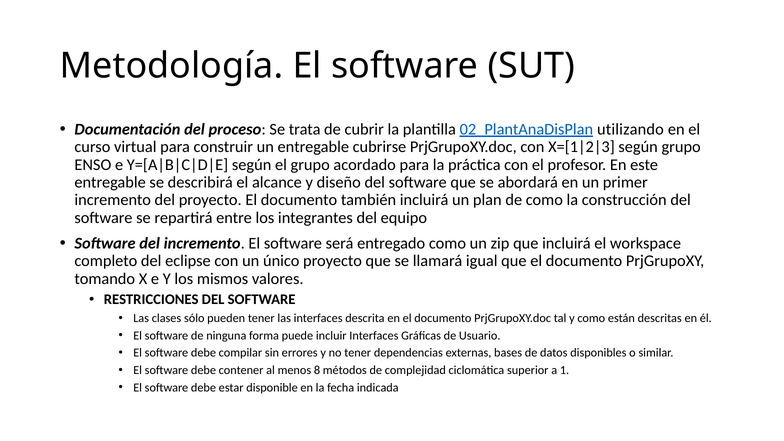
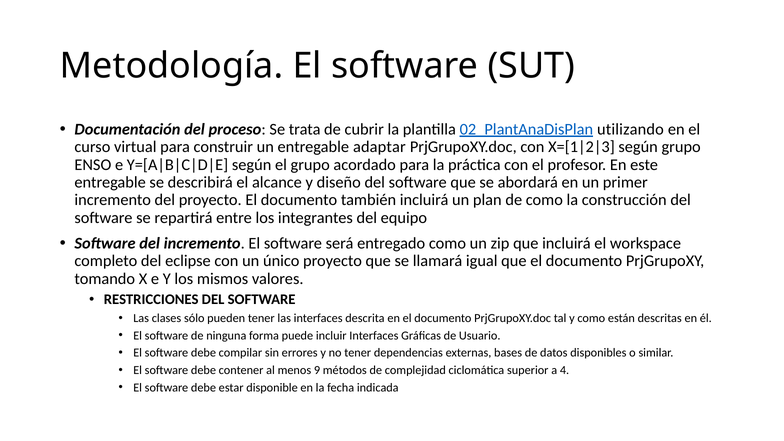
cubrirse: cubrirse -> adaptar
8: 8 -> 9
1: 1 -> 4
